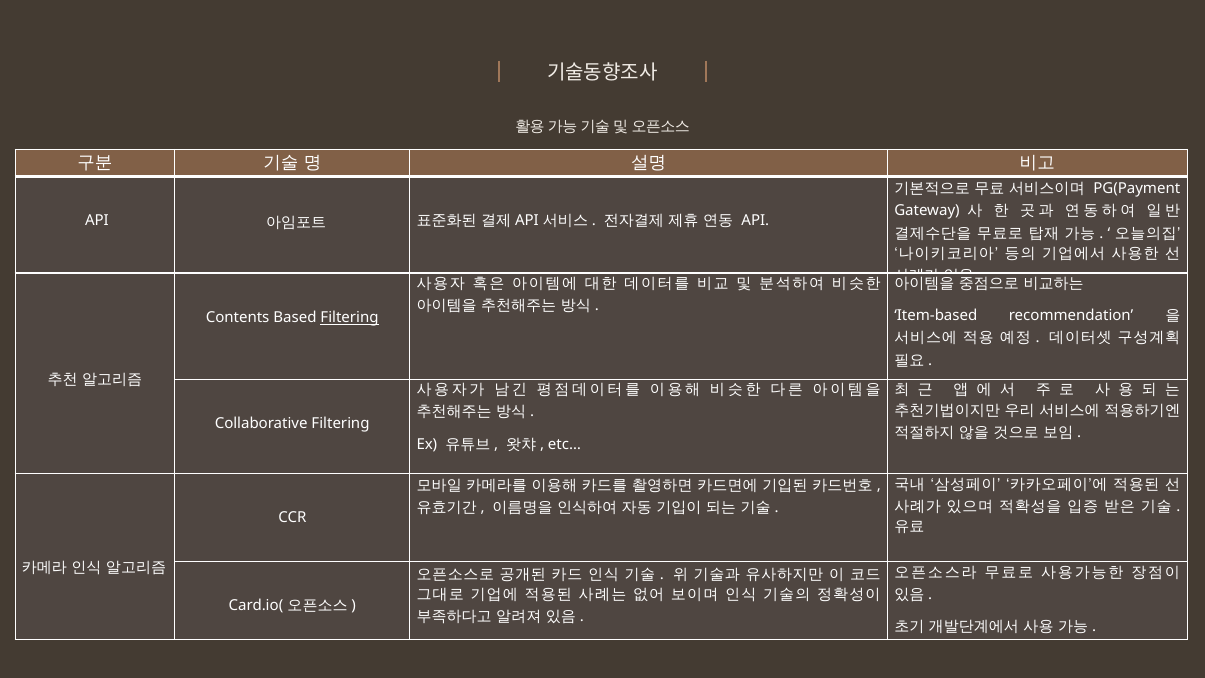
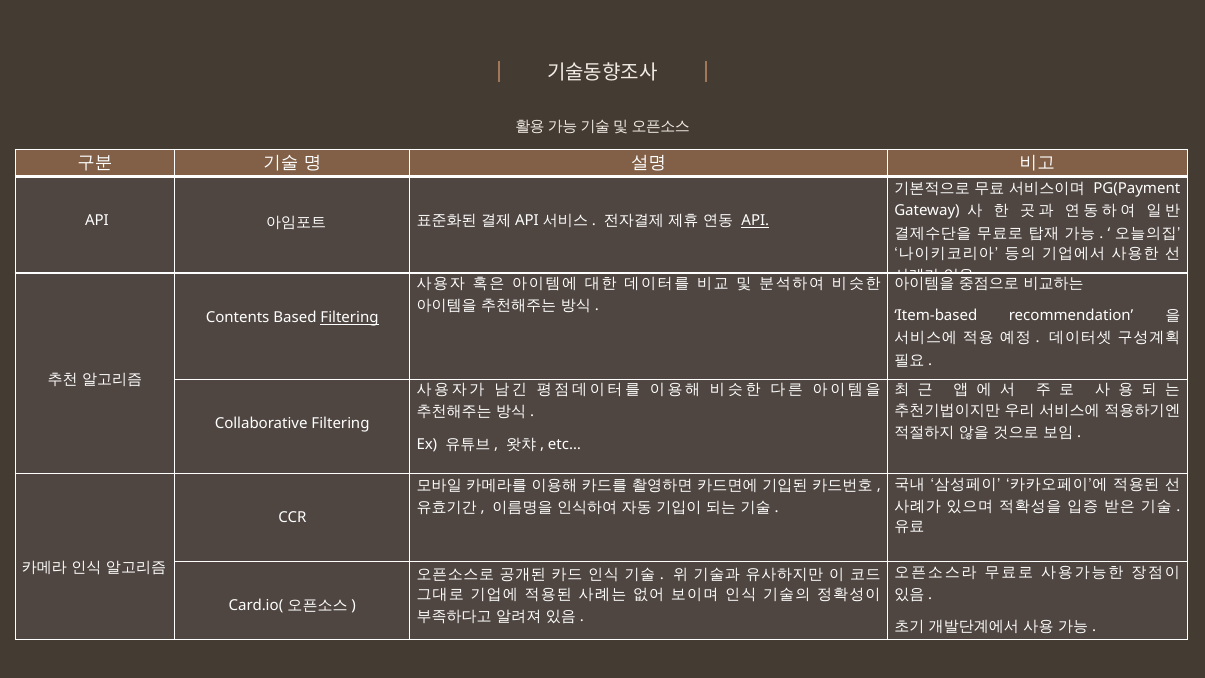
API at (755, 221) underline: none -> present
